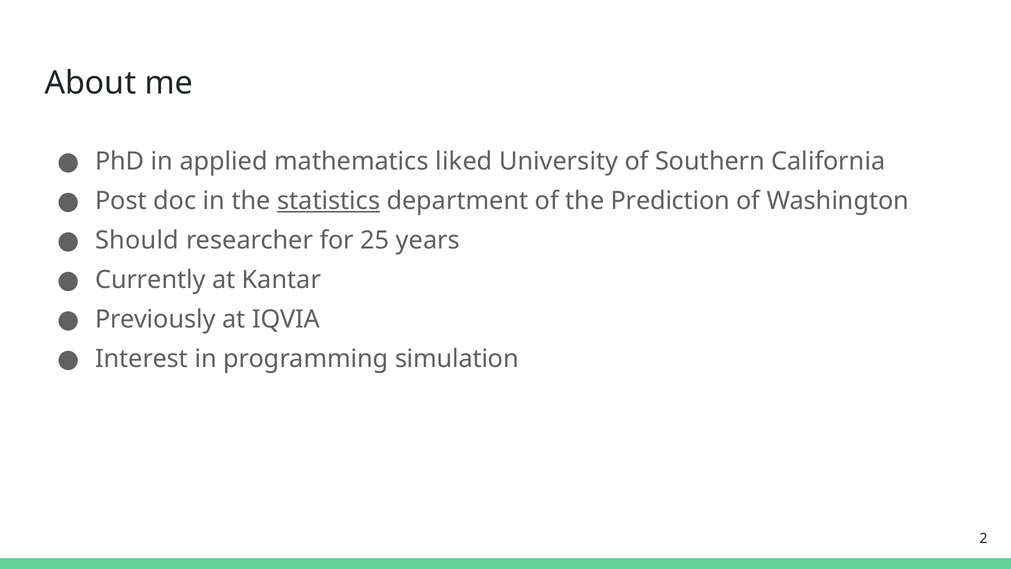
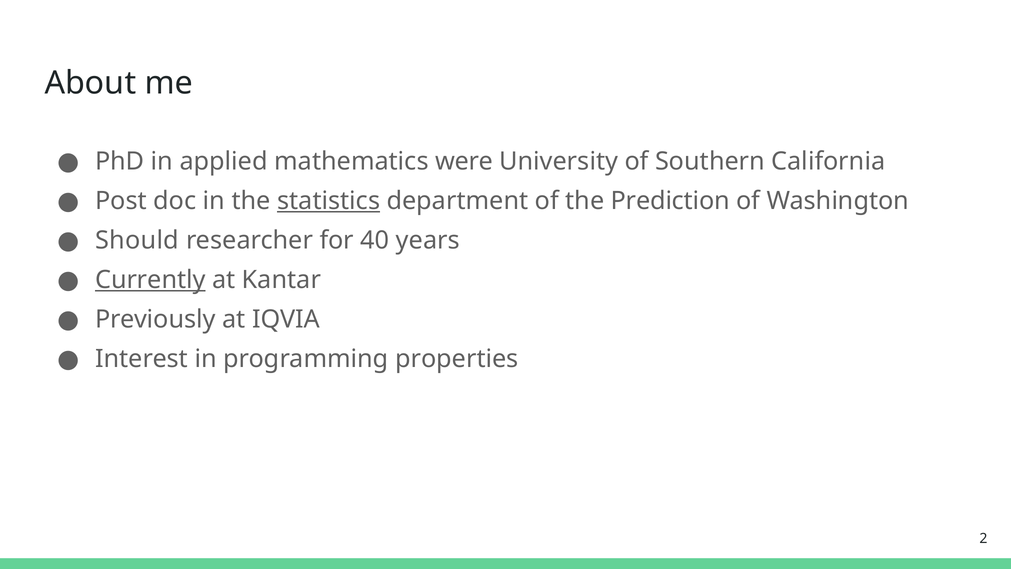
liked: liked -> were
25: 25 -> 40
Currently underline: none -> present
simulation: simulation -> properties
